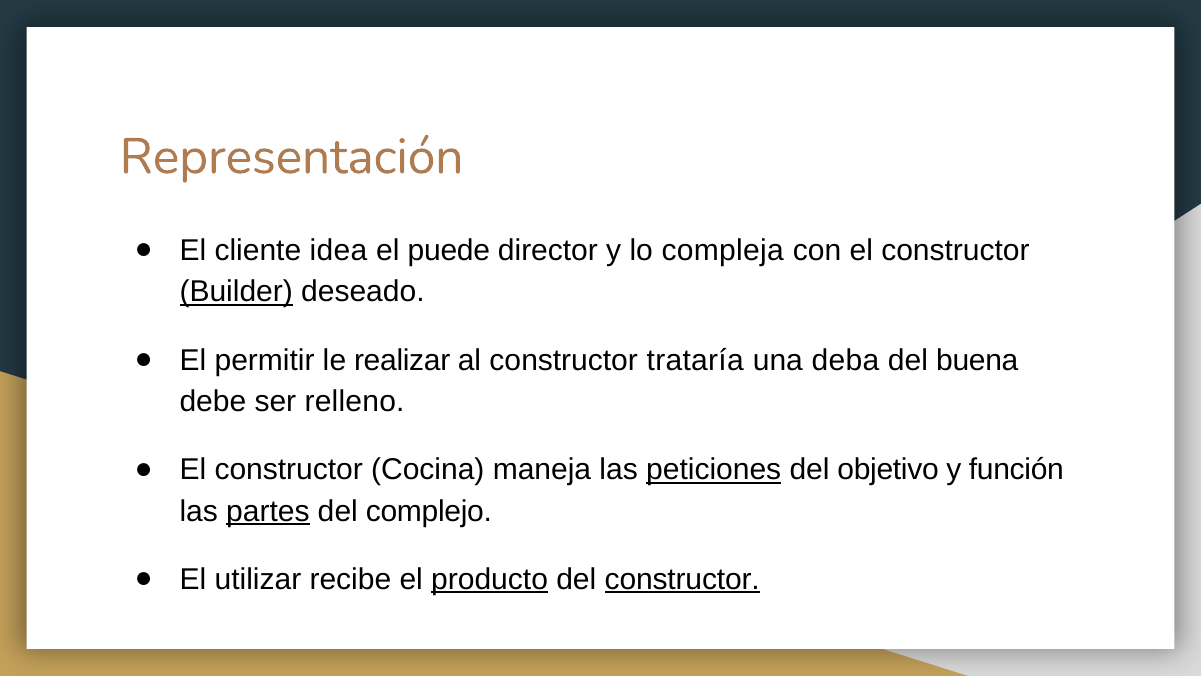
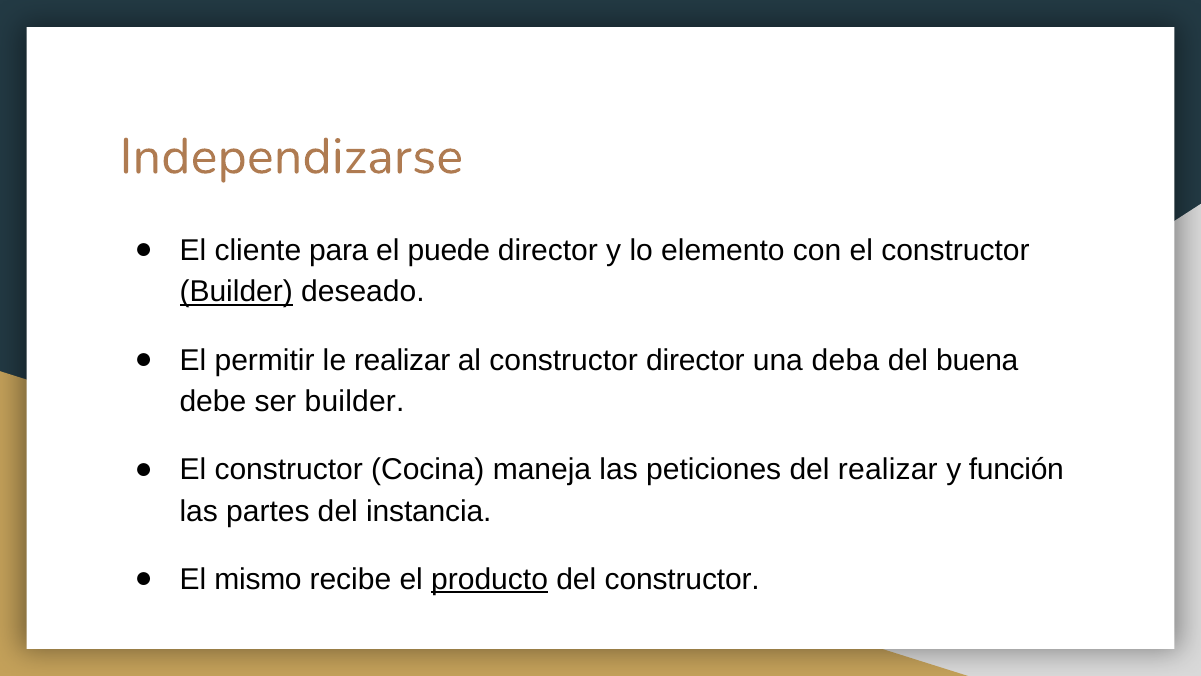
Representación: Representación -> Independizarse
idea: idea -> para
compleja: compleja -> elemento
constructor trataría: trataría -> director
ser relleno: relleno -> builder
peticiones underline: present -> none
del objetivo: objetivo -> realizar
partes underline: present -> none
complejo: complejo -> instancia
utilizar: utilizar -> mismo
constructor at (682, 579) underline: present -> none
